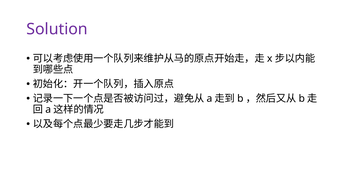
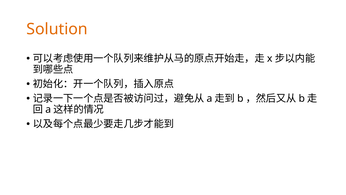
Solution colour: purple -> orange
